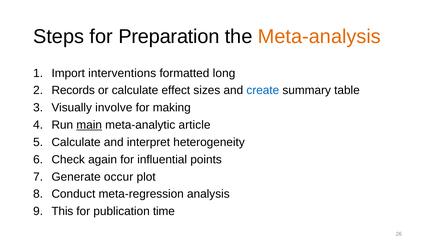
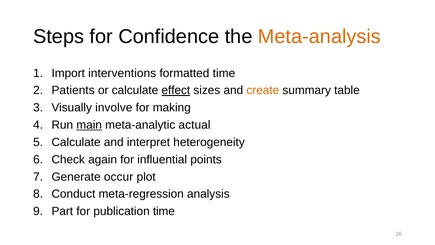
Preparation: Preparation -> Confidence
formatted long: long -> time
Records: Records -> Patients
effect underline: none -> present
create colour: blue -> orange
article: article -> actual
This: This -> Part
